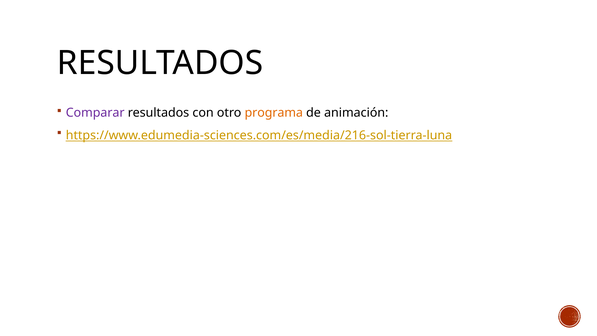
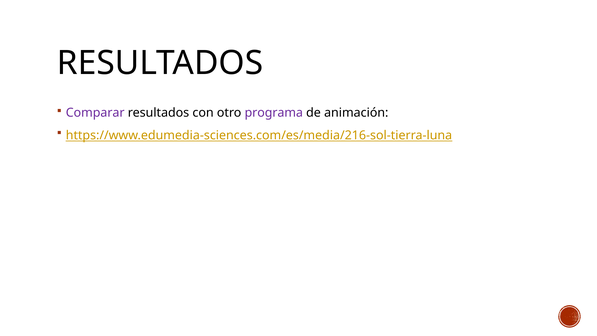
programa colour: orange -> purple
